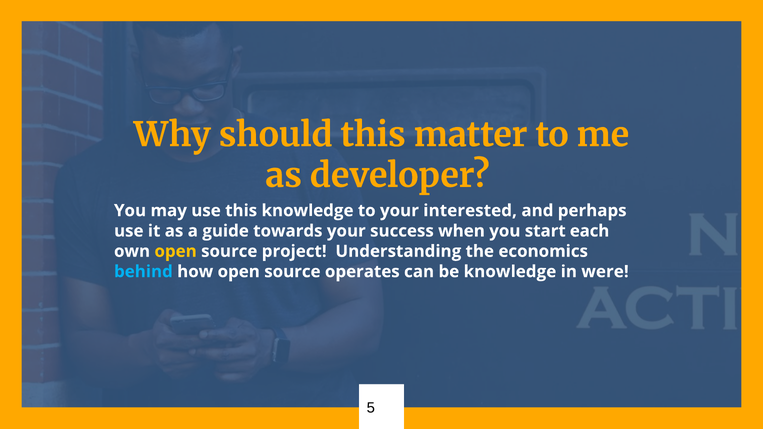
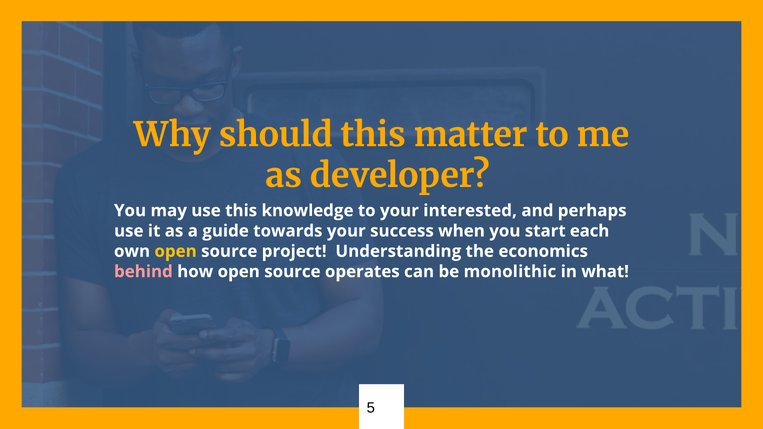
behind colour: light blue -> pink
be knowledge: knowledge -> monolithic
were: were -> what
